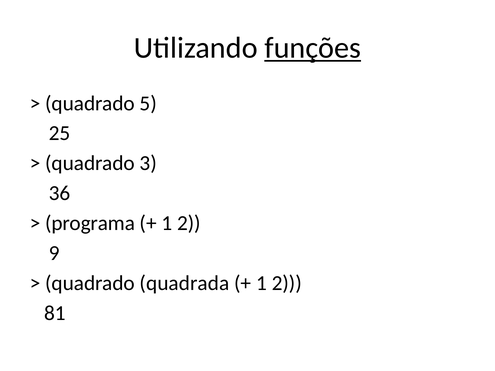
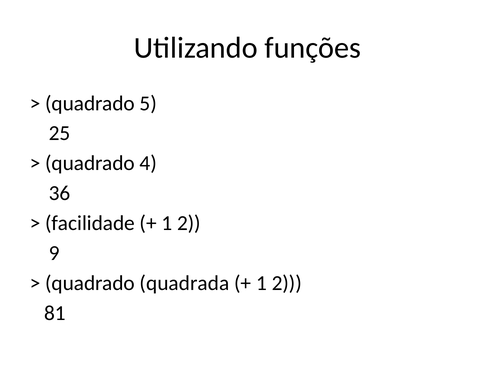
funções underline: present -> none
3: 3 -> 4
programa: programa -> facilidade
